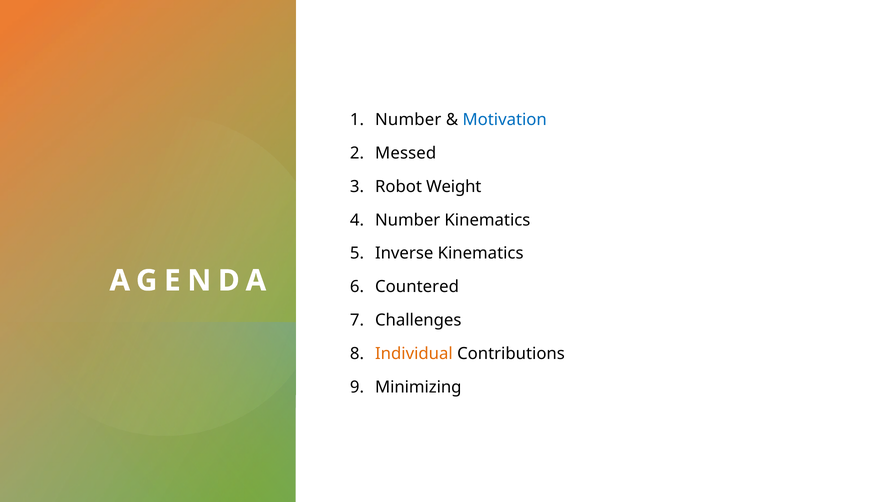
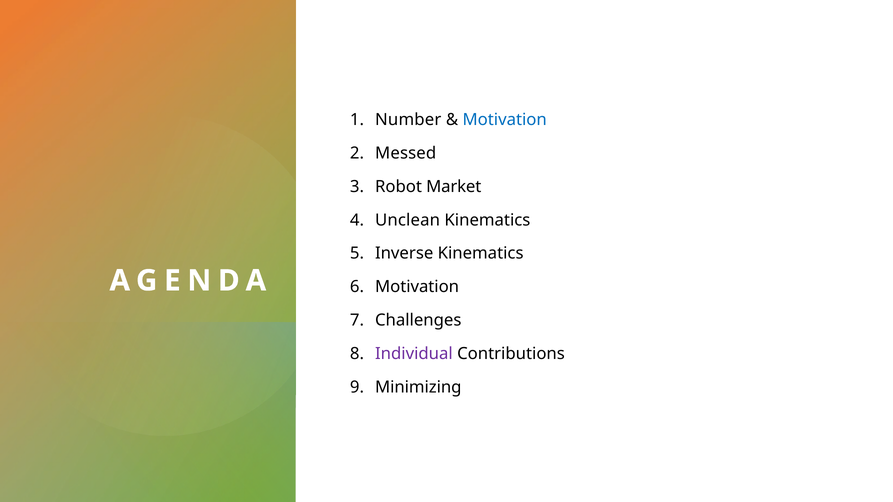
Weight: Weight -> Market
Number at (408, 220): Number -> Unclean
Countered at (417, 287): Countered -> Motivation
Individual colour: orange -> purple
